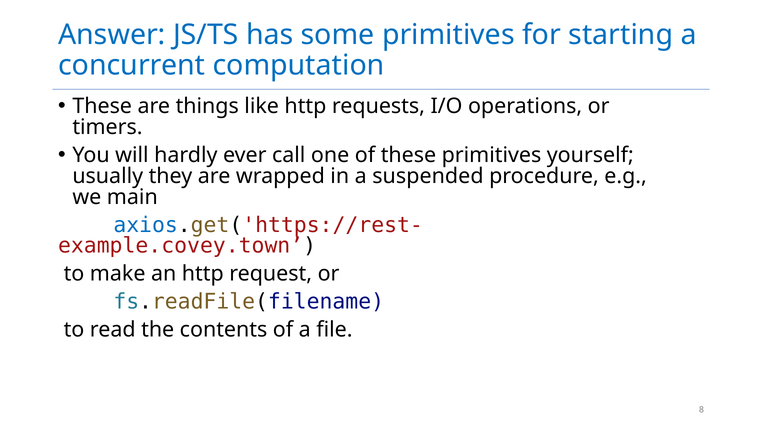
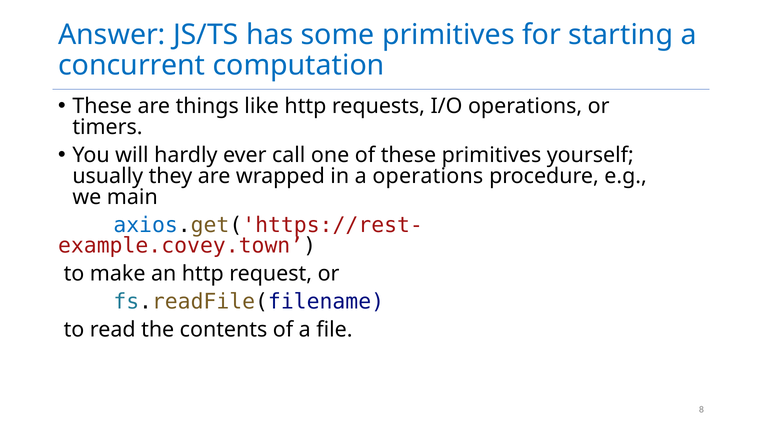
a suspended: suspended -> operations
